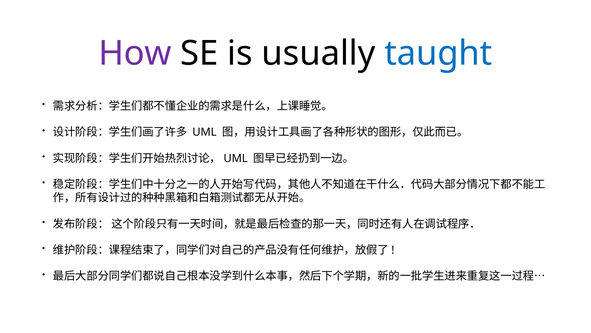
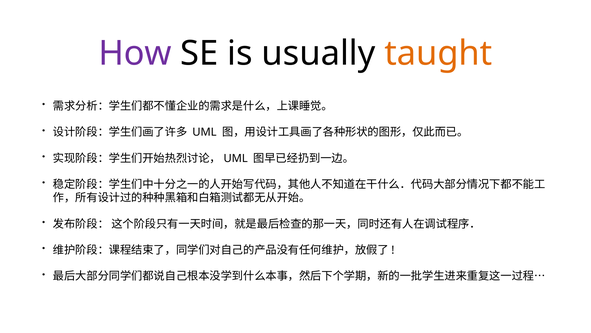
taught colour: blue -> orange
